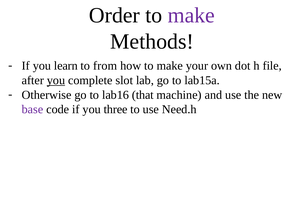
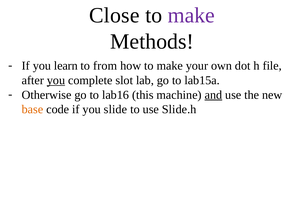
Order: Order -> Close
that: that -> this
and underline: none -> present
base colour: purple -> orange
three: three -> slide
Need.h: Need.h -> Slide.h
